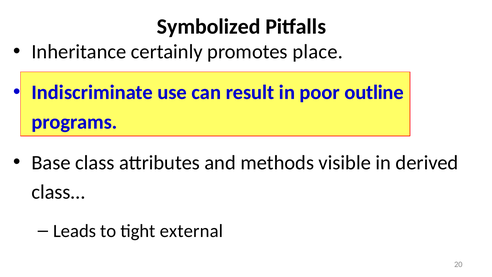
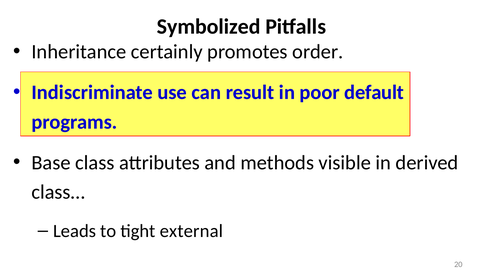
place: place -> order
outline: outline -> default
